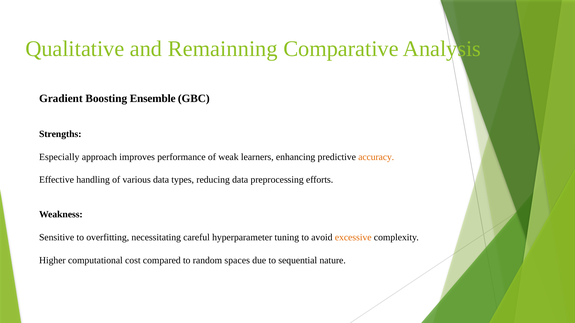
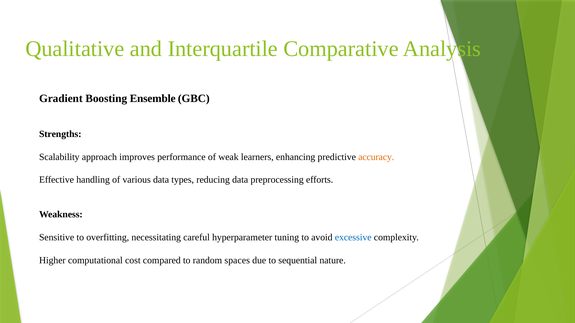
Remainning: Remainning -> Interquartile
Especially: Especially -> Scalability
excessive colour: orange -> blue
